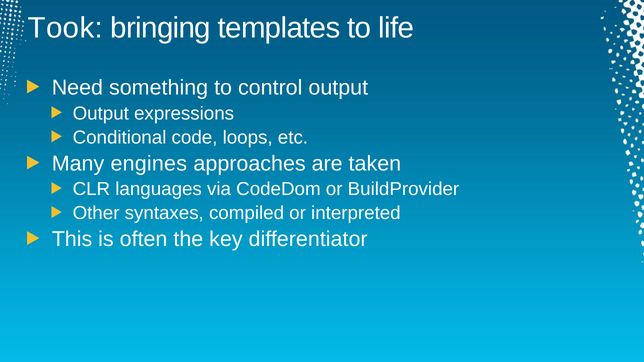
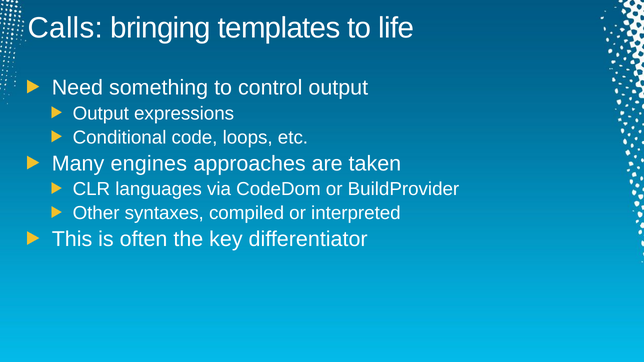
Took: Took -> Calls
